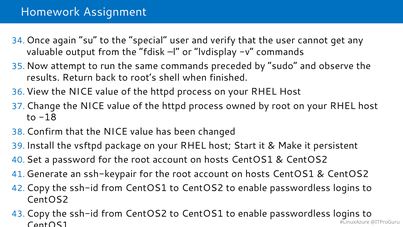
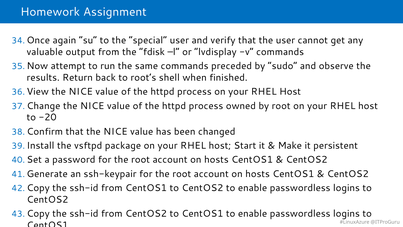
-18: -18 -> -20
